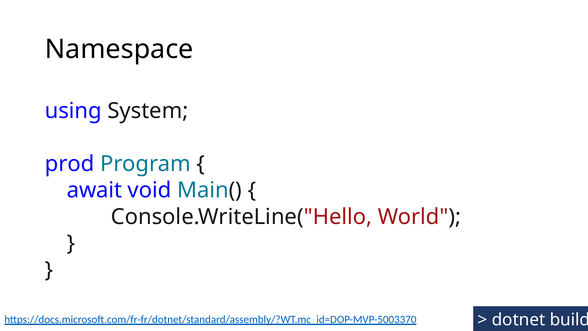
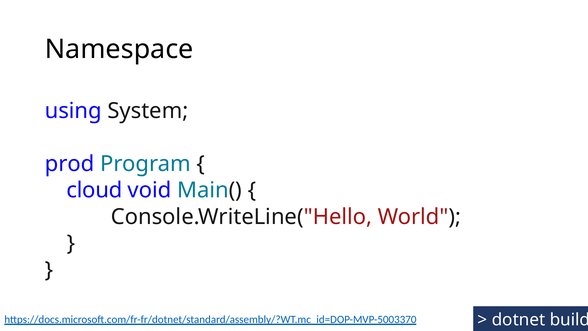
await: await -> cloud
